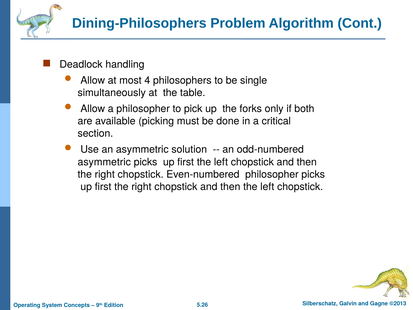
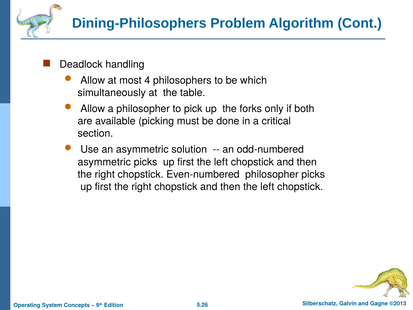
single: single -> which
